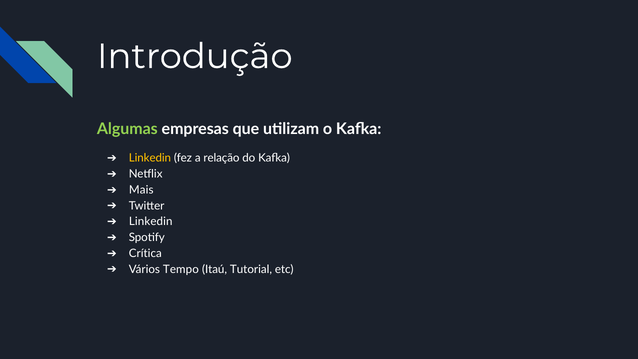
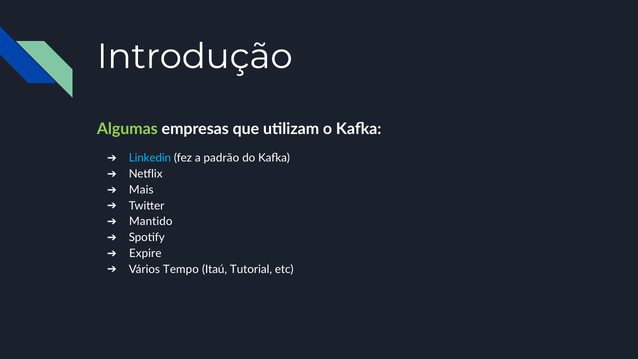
Linkedin at (150, 158) colour: yellow -> light blue
relação: relação -> padrão
Linkedin at (151, 222): Linkedin -> Mantido
Crítica: Crítica -> Expire
